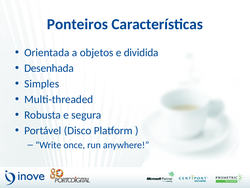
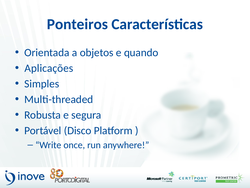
dividida: dividida -> quando
Desenhada: Desenhada -> Aplicações
